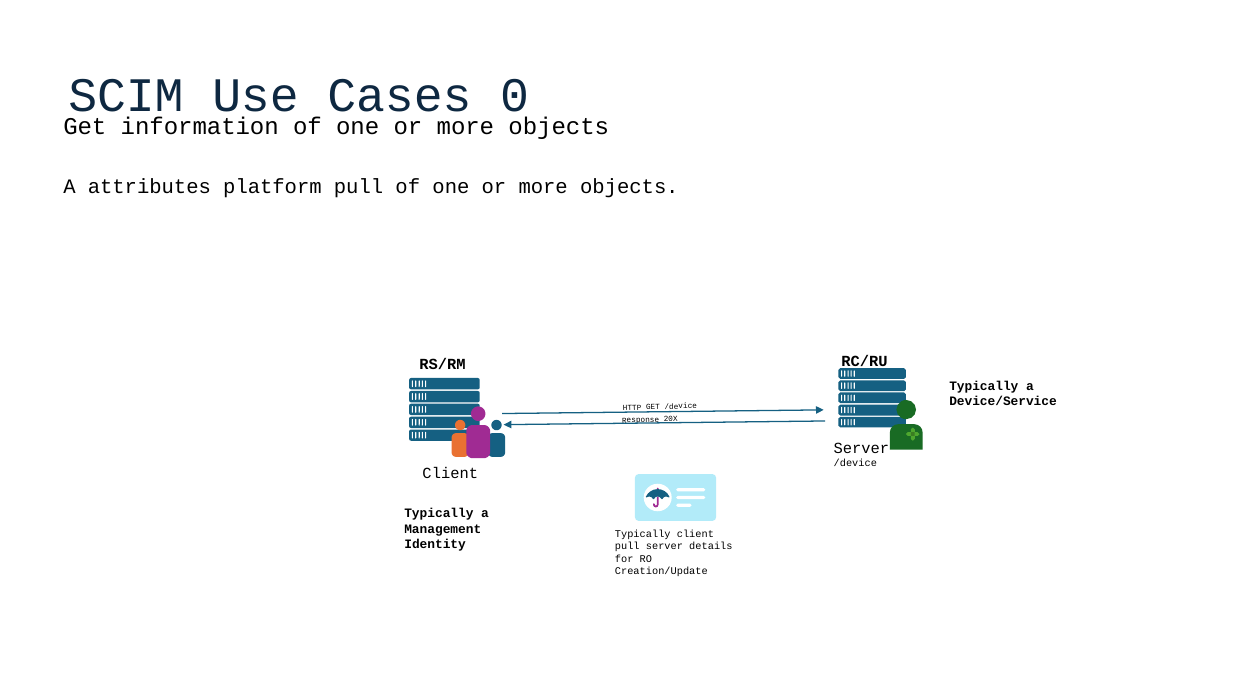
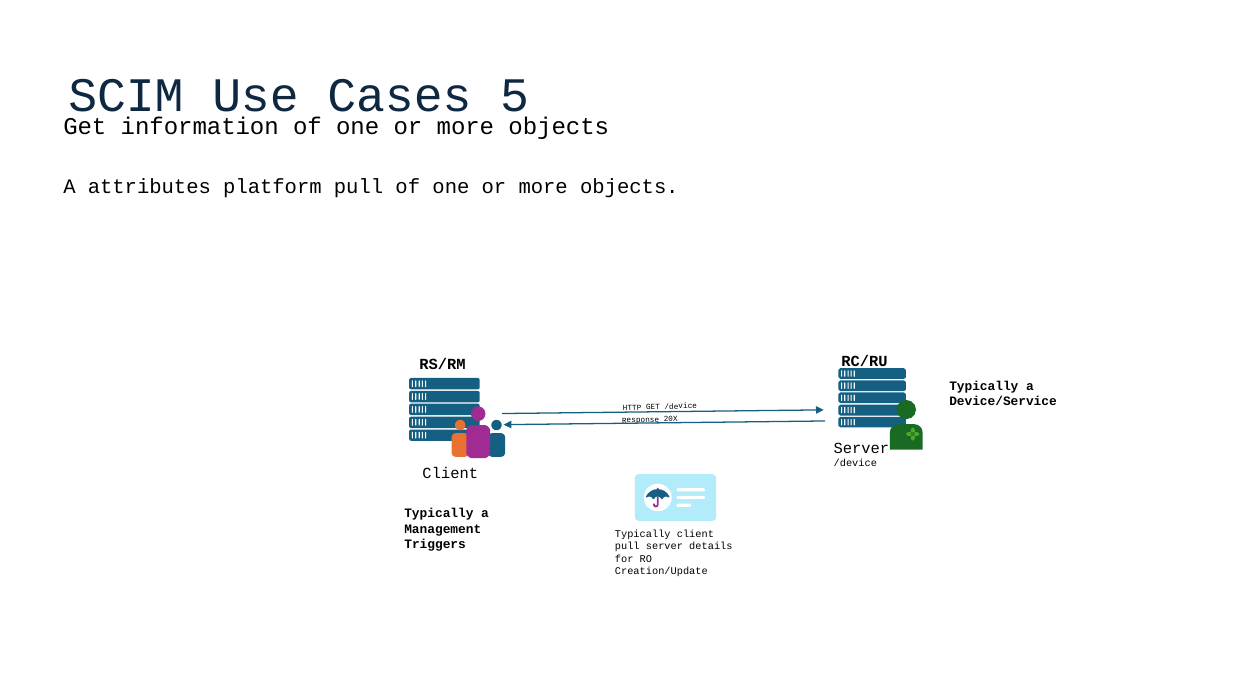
0: 0 -> 5
Identity: Identity -> Triggers
